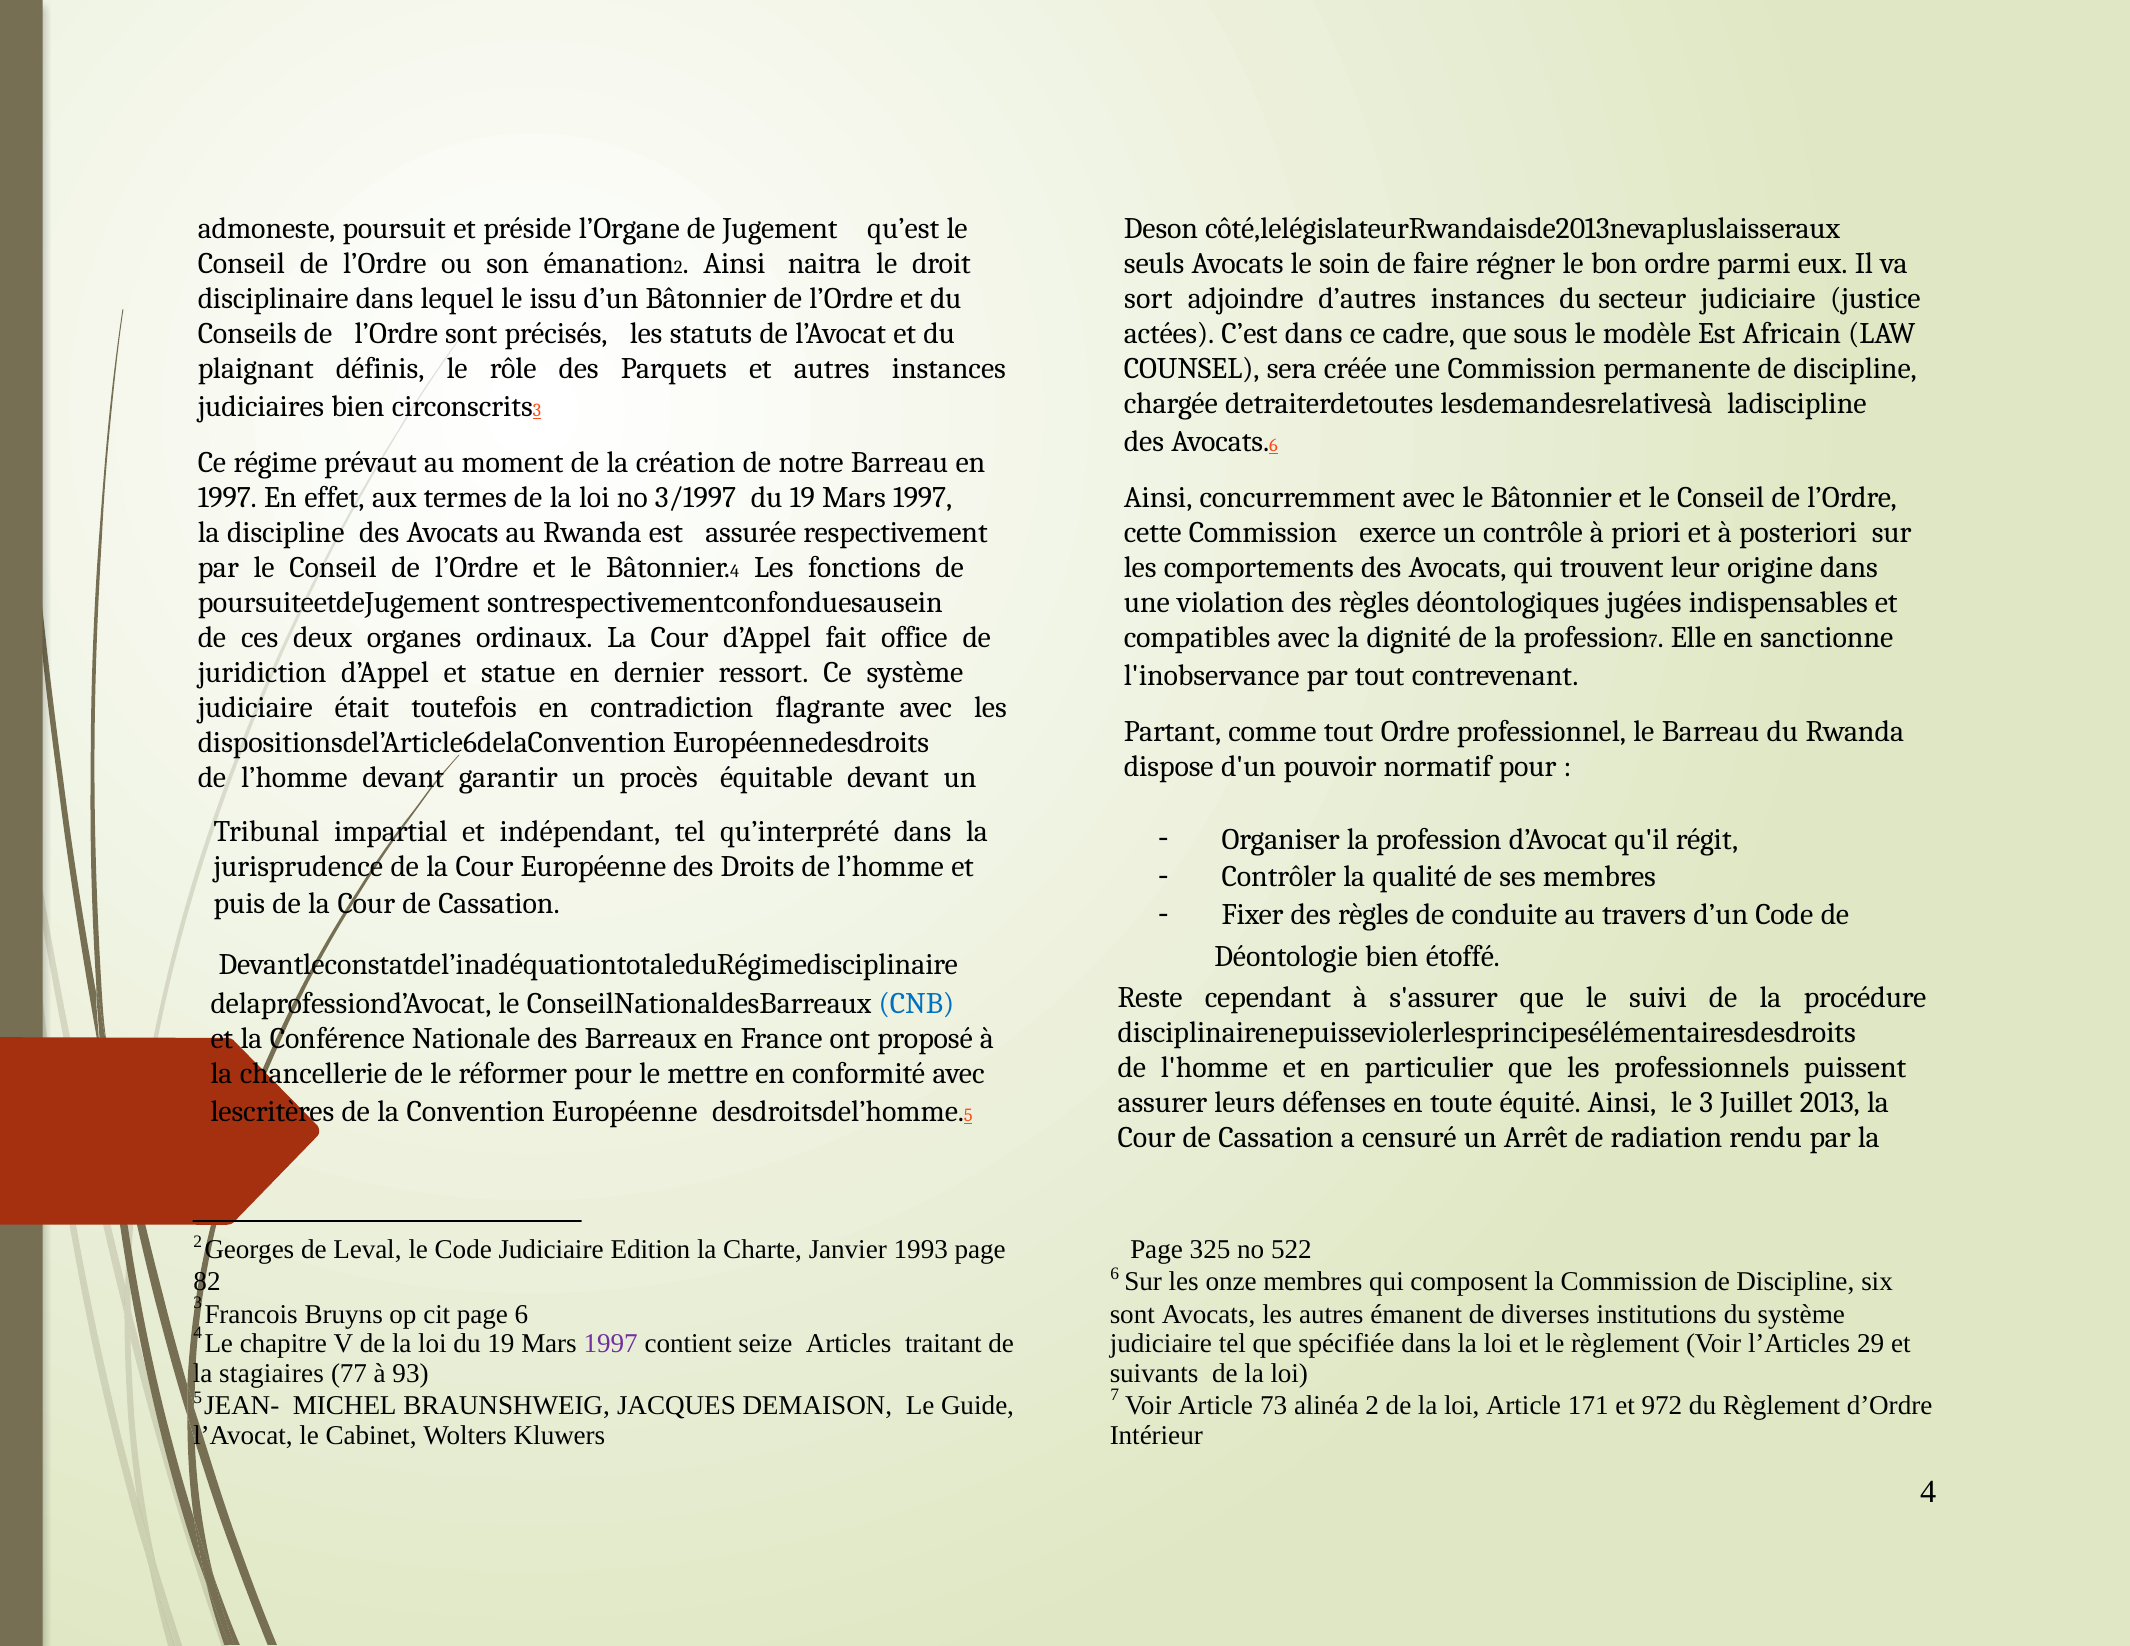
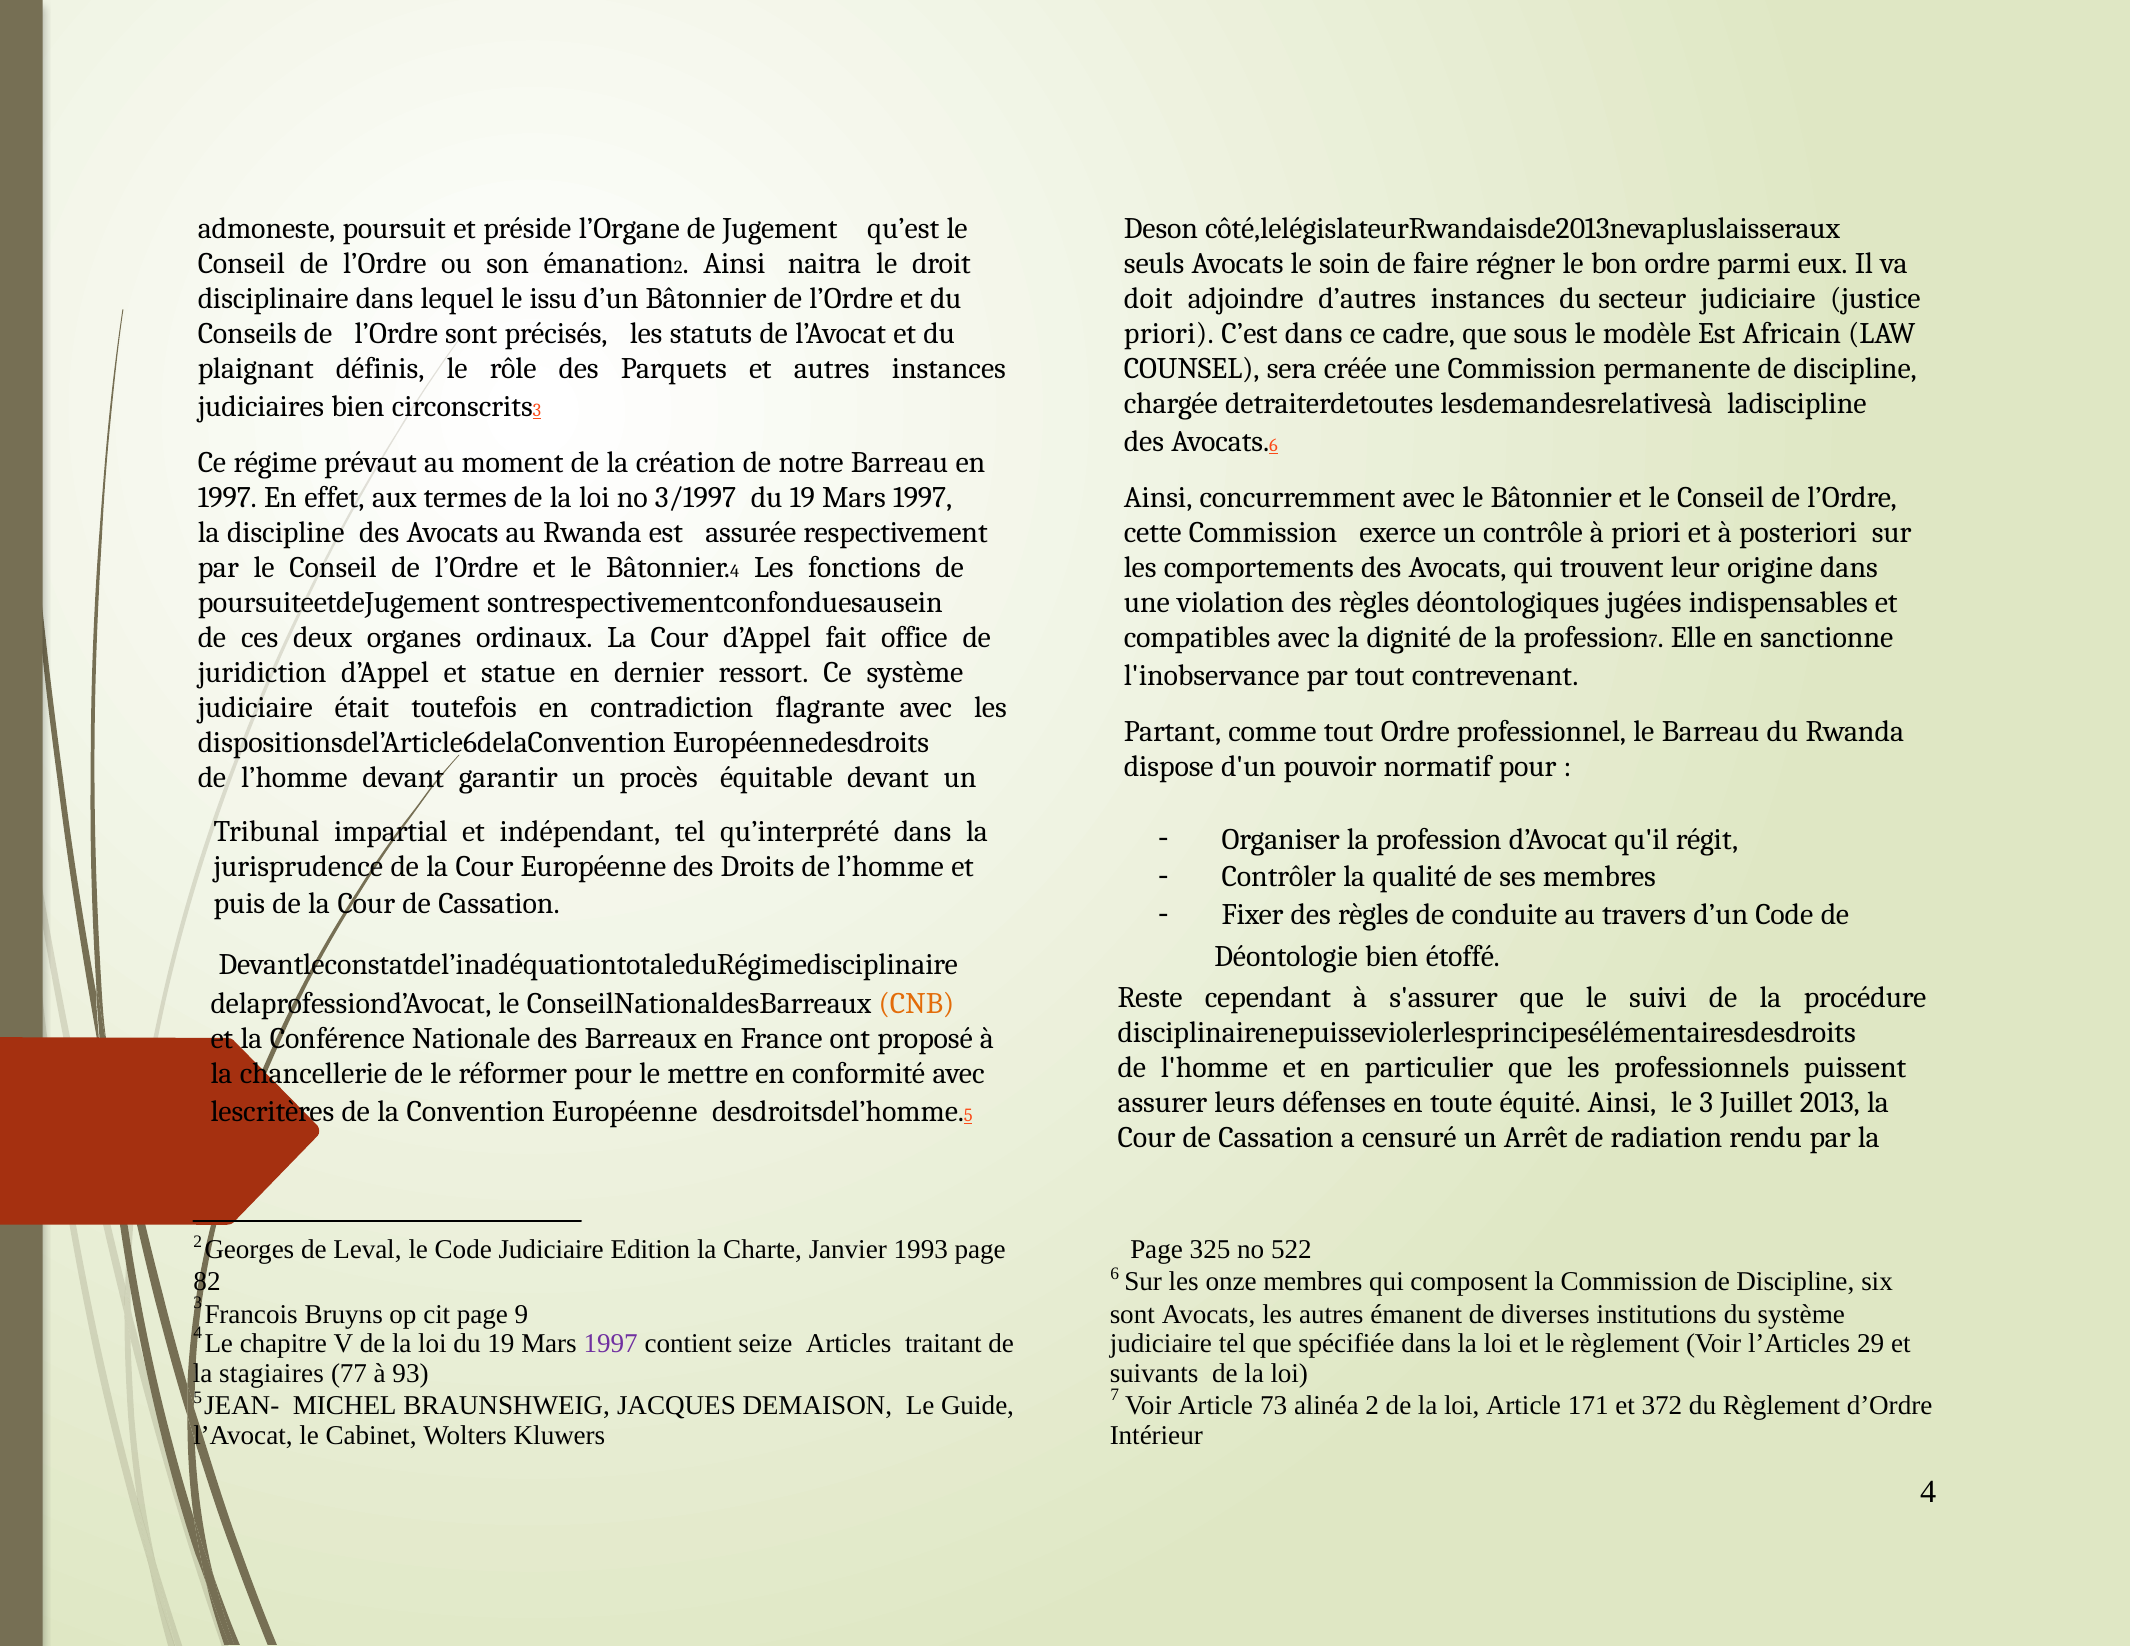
sort: sort -> doit
actées at (1169, 334): actées -> priori
CNB colour: blue -> orange
page 6: 6 -> 9
972: 972 -> 372
